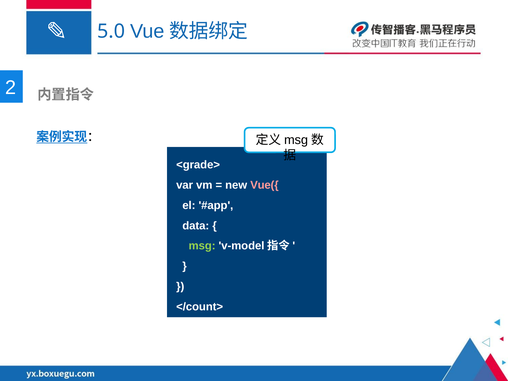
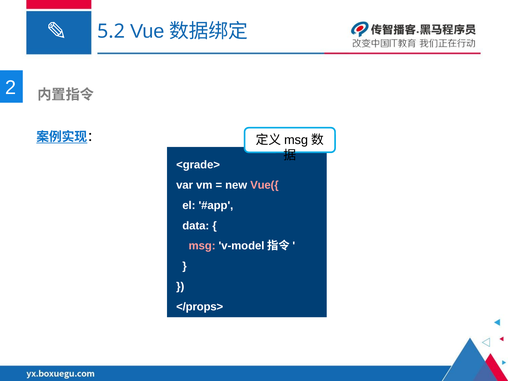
5.0: 5.0 -> 5.2
msg colour: light green -> pink
</count>: </count> -> </props>
